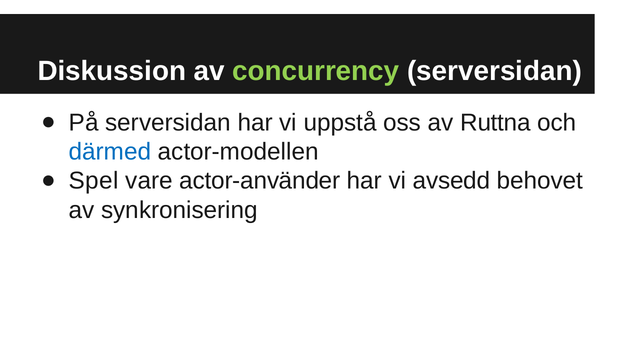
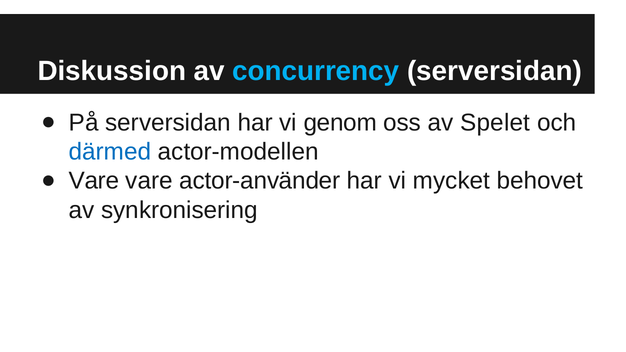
concurrency colour: light green -> light blue
uppstå: uppstå -> genom
Ruttna: Ruttna -> Spelet
Spel at (94, 181): Spel -> Vare
avsedd: avsedd -> mycket
